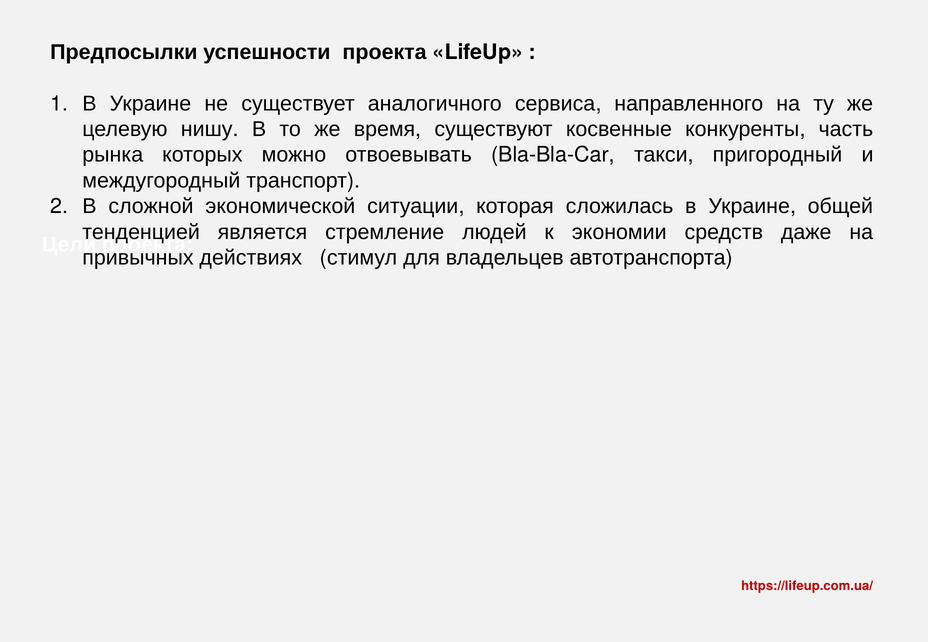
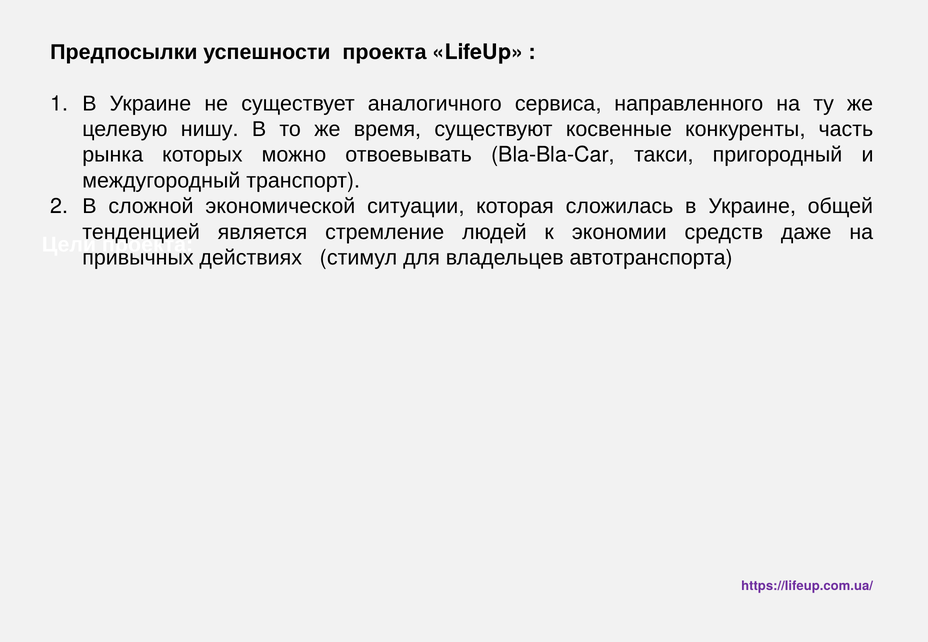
https://lifeup.com.ua/ colour: red -> purple
